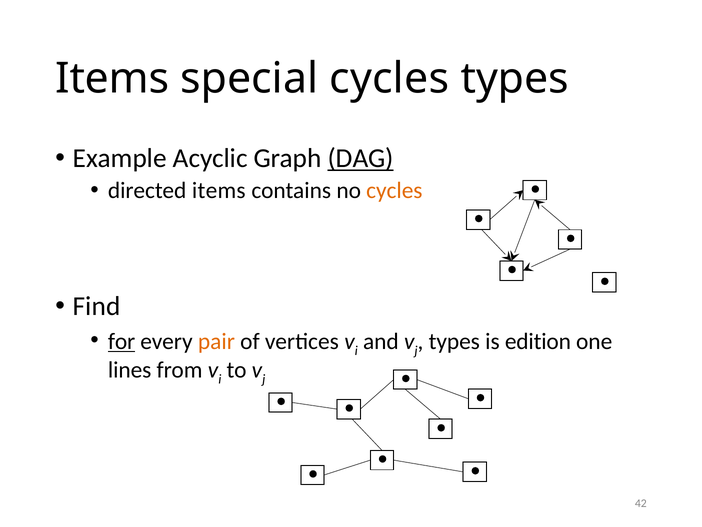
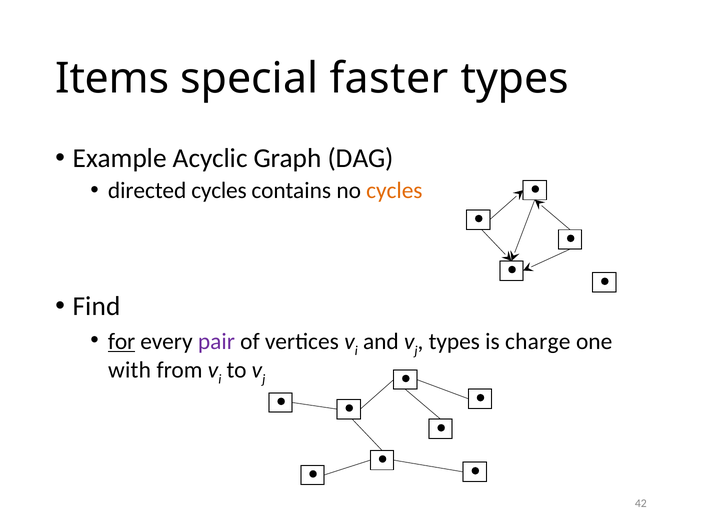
special cycles: cycles -> faster
DAG underline: present -> none
directed items: items -> cycles
pair colour: orange -> purple
edition: edition -> charge
lines: lines -> with
